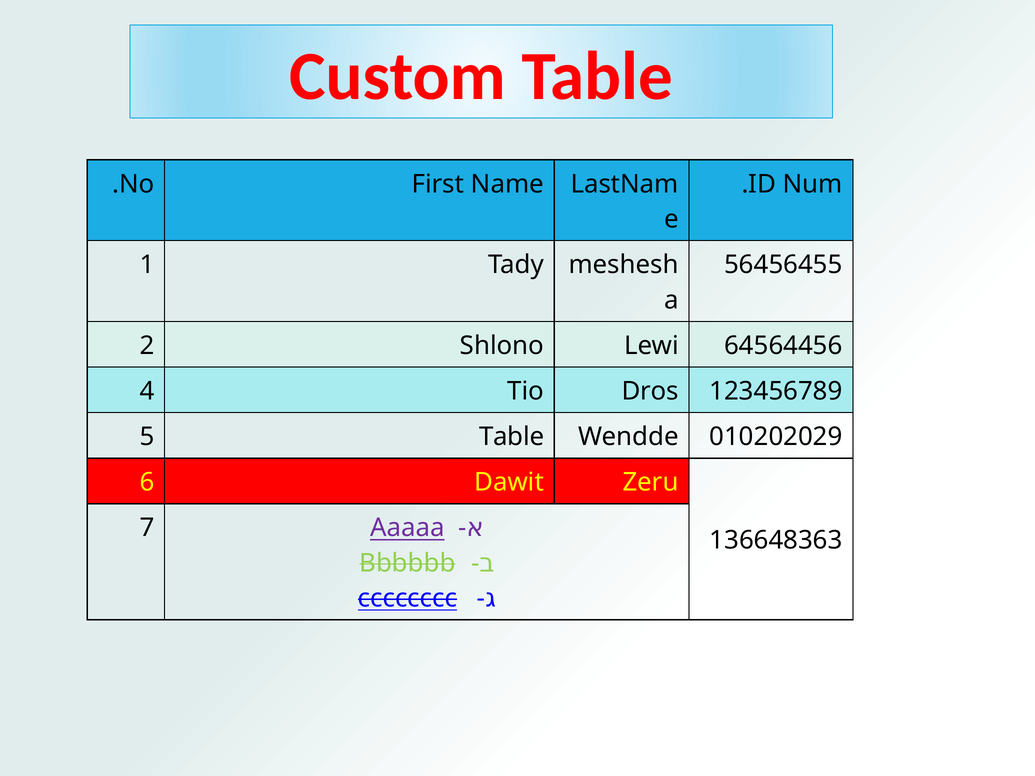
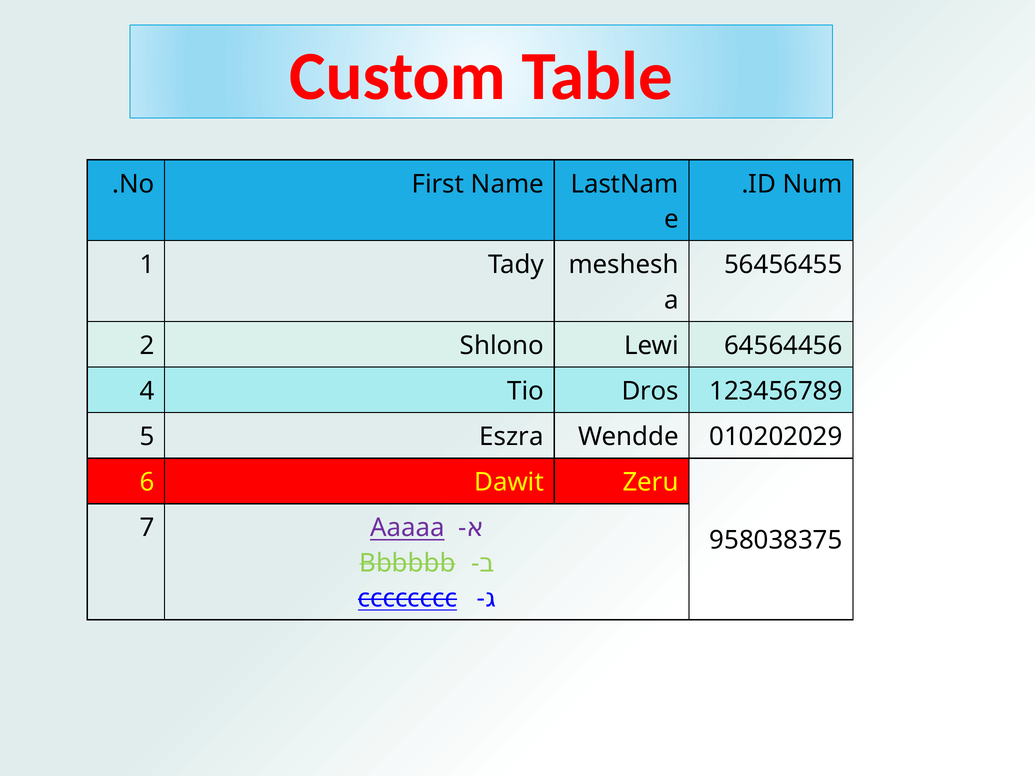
5 Table: Table -> Eszra
136648363: 136648363 -> 958038375
